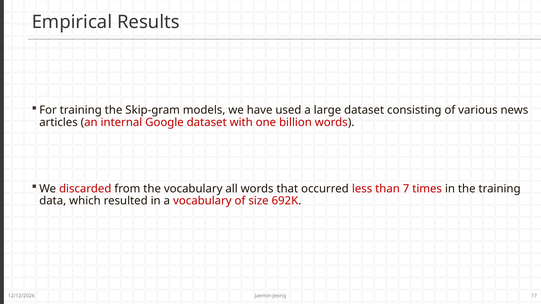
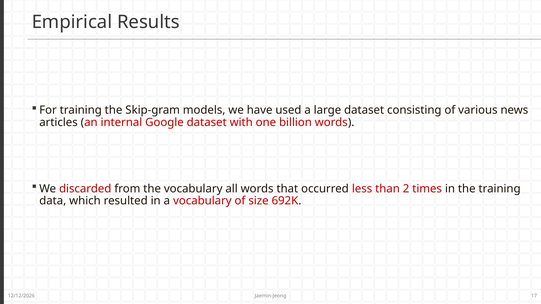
7: 7 -> 2
